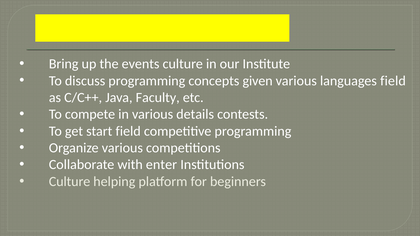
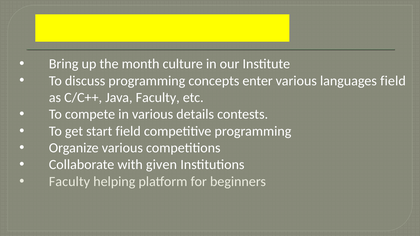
events: events -> month
given: given -> enter
enter: enter -> given
Culture at (70, 182): Culture -> Faculty
